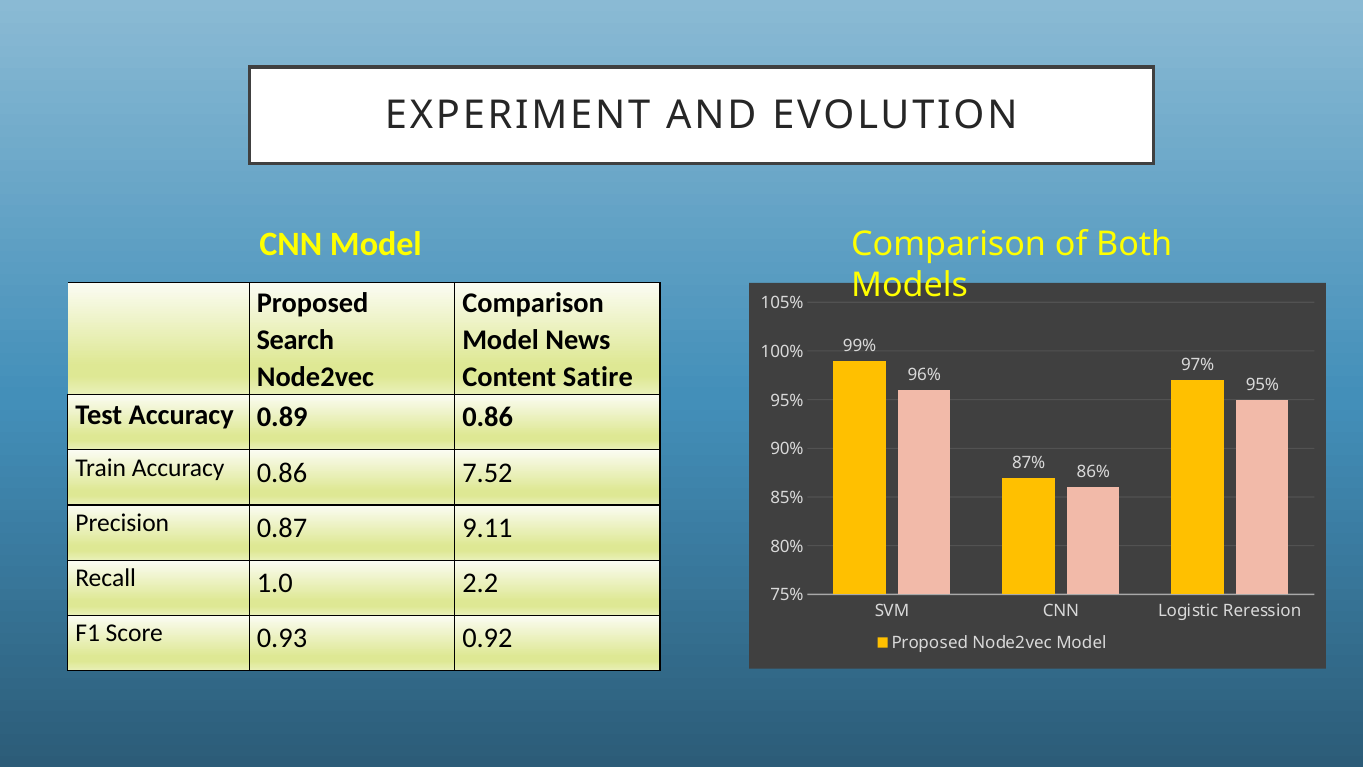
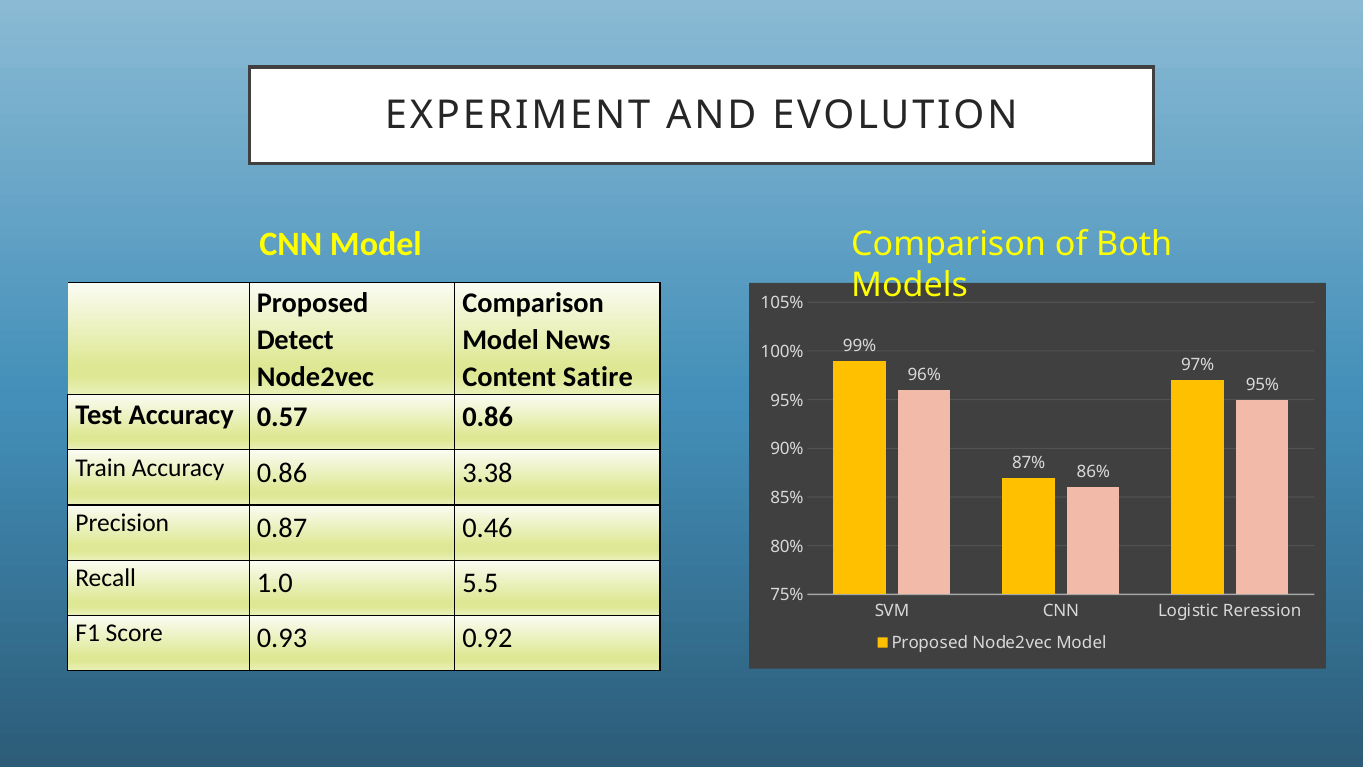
Search: Search -> Detect
0.89: 0.89 -> 0.57
7.52: 7.52 -> 3.38
9.11: 9.11 -> 0.46
2.2: 2.2 -> 5.5
